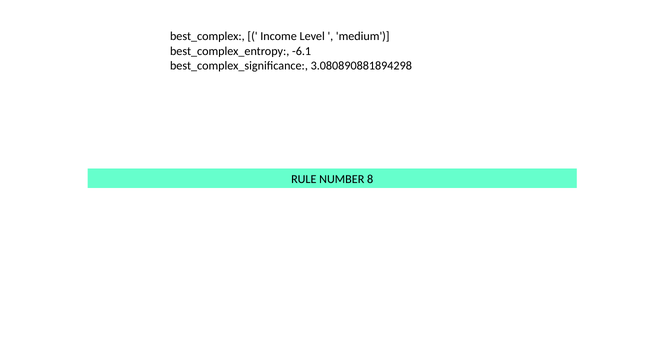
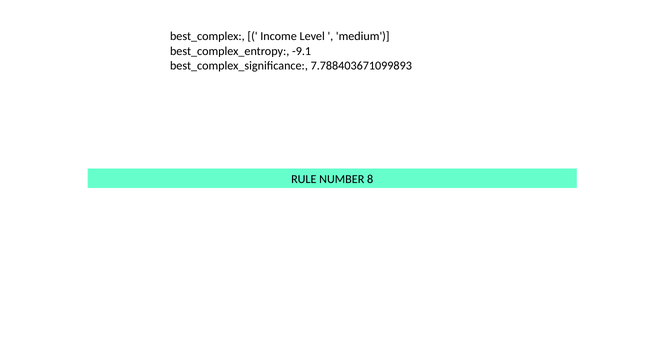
-6.1: -6.1 -> -9.1
3.080890881894298: 3.080890881894298 -> 7.788403671099893
